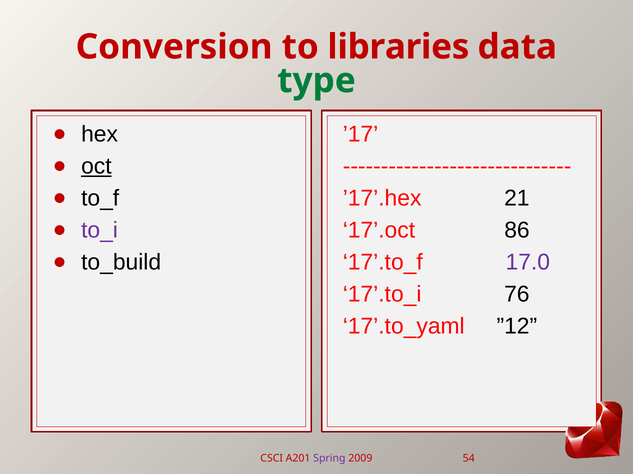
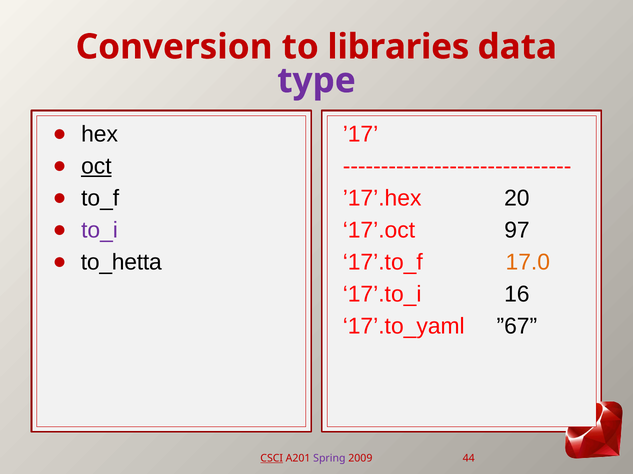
type colour: green -> purple
21: 21 -> 20
86: 86 -> 97
to_build: to_build -> to_hetta
17.0 colour: purple -> orange
76: 76 -> 16
”12: ”12 -> ”67
CSCI underline: none -> present
54: 54 -> 44
